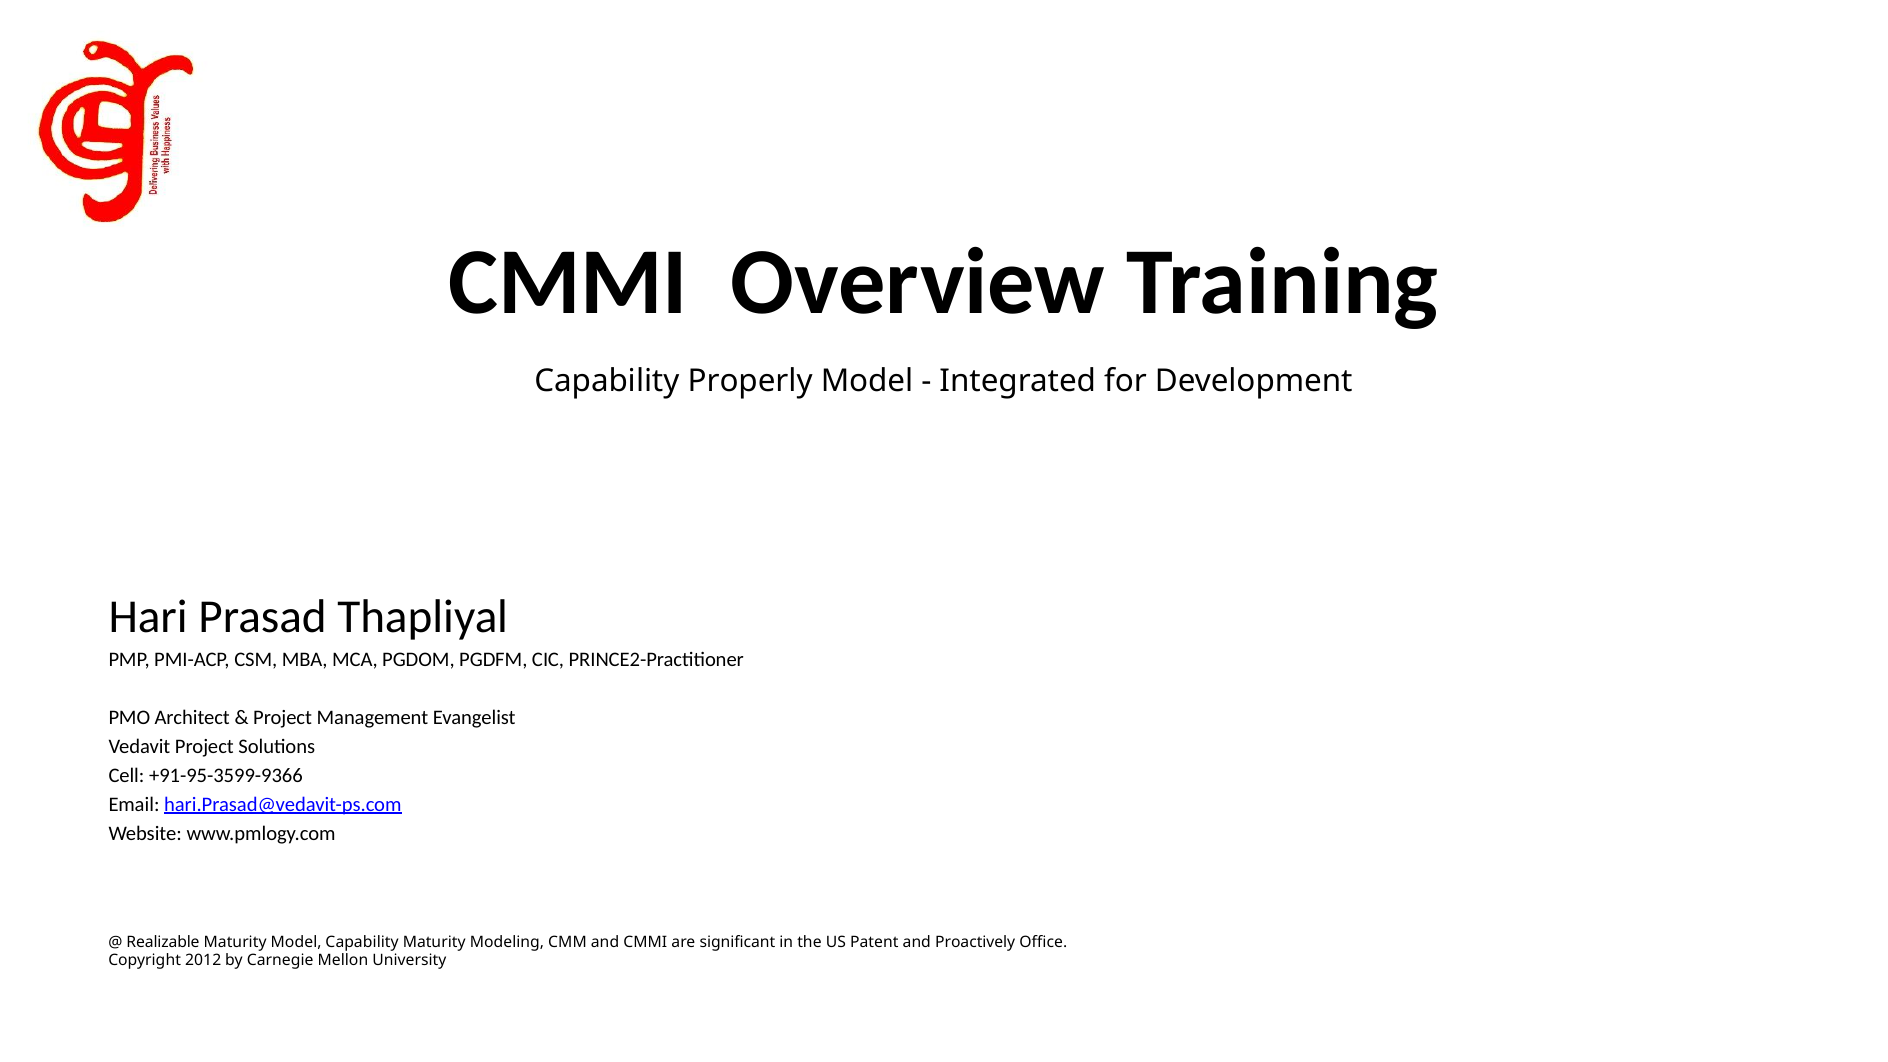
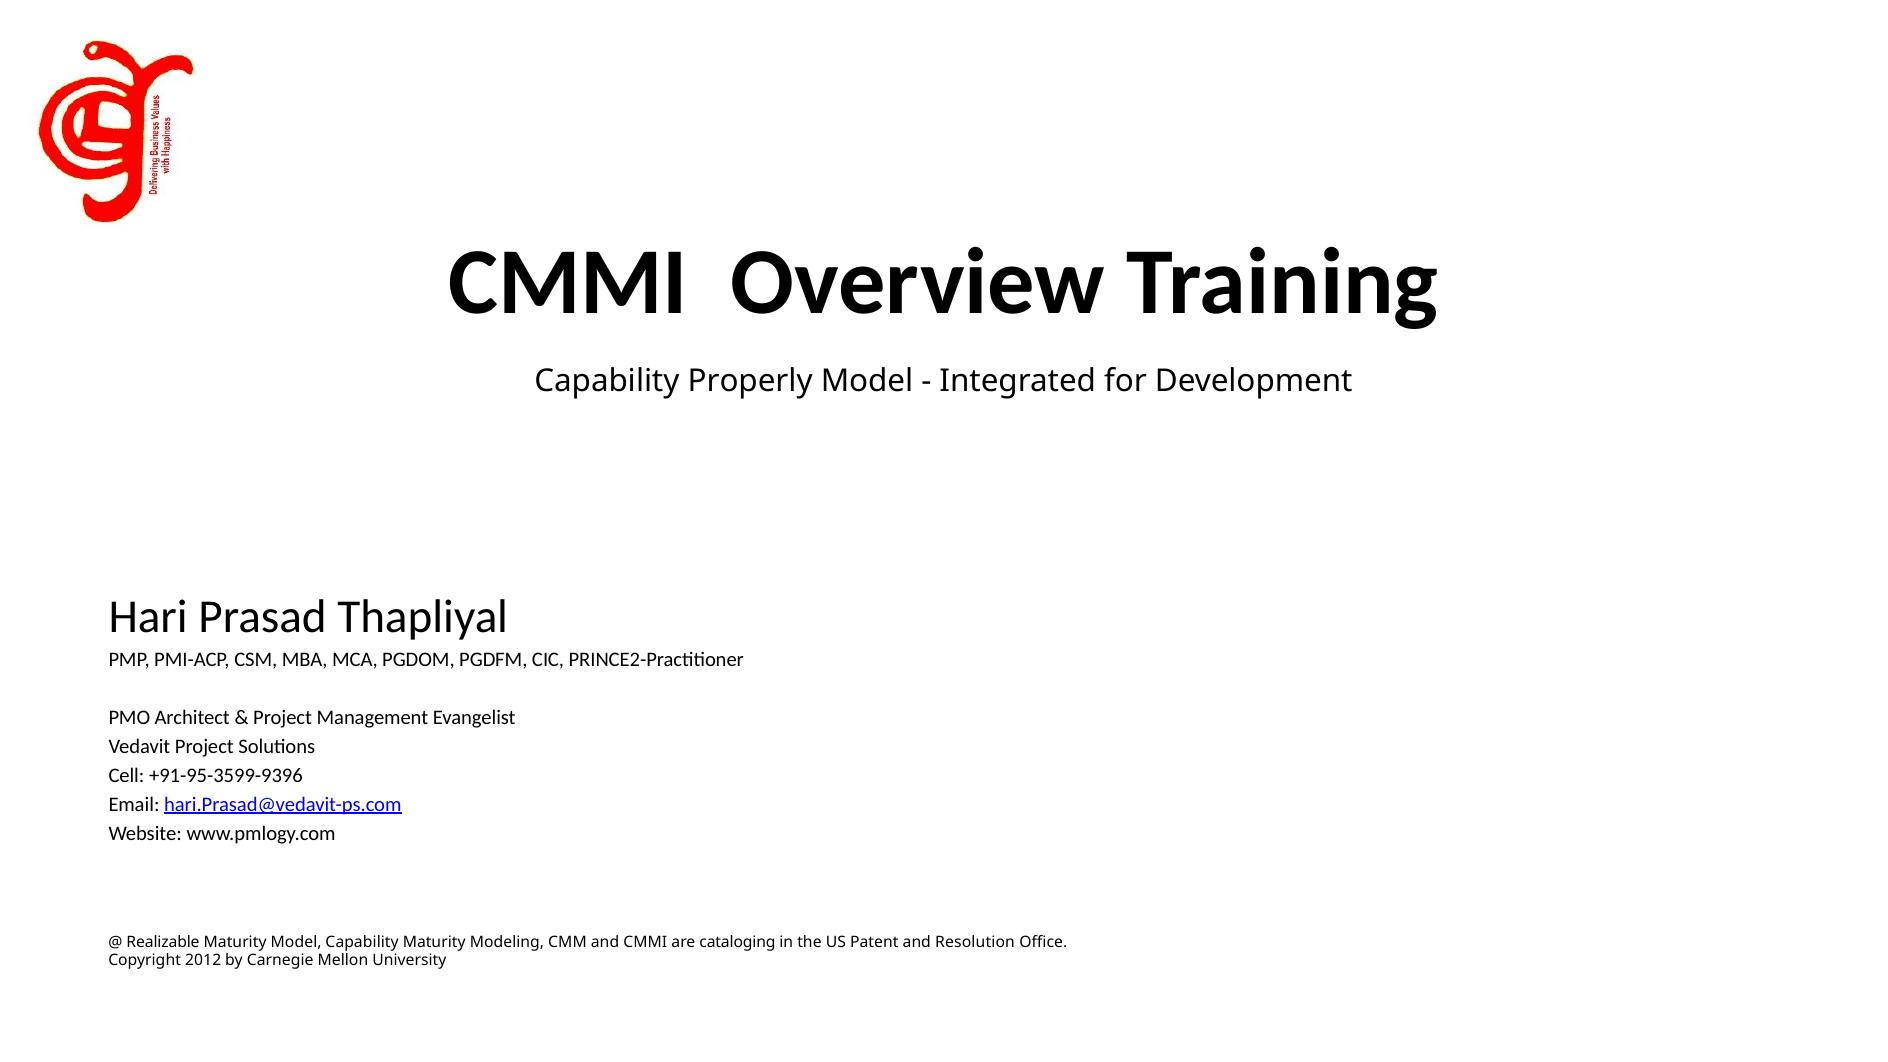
+91-95-3599-9366: +91-95-3599-9366 -> +91-95-3599-9396
significant: significant -> cataloging
Proactively: Proactively -> Resolution
